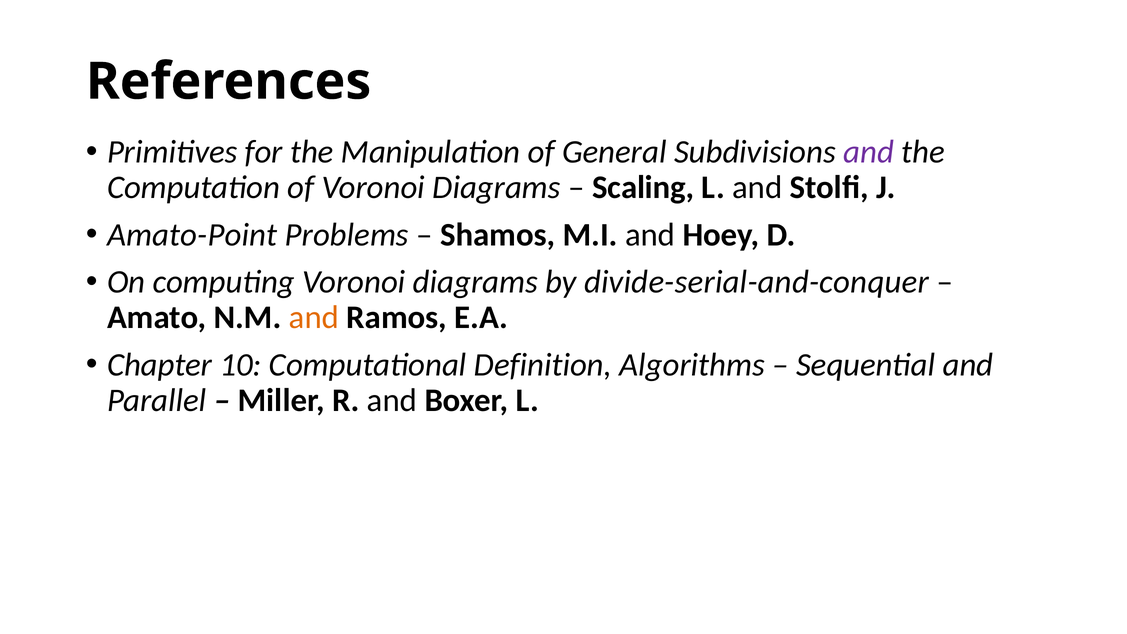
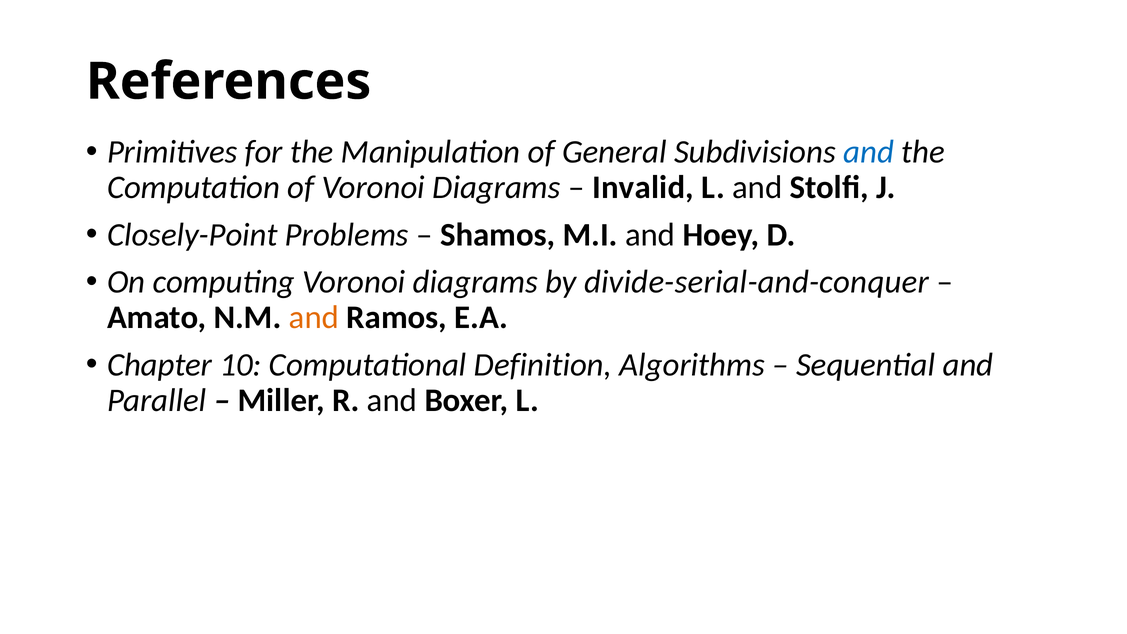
and at (869, 152) colour: purple -> blue
Scaling: Scaling -> Invalid
Amato-Point: Amato-Point -> Closely-Point
